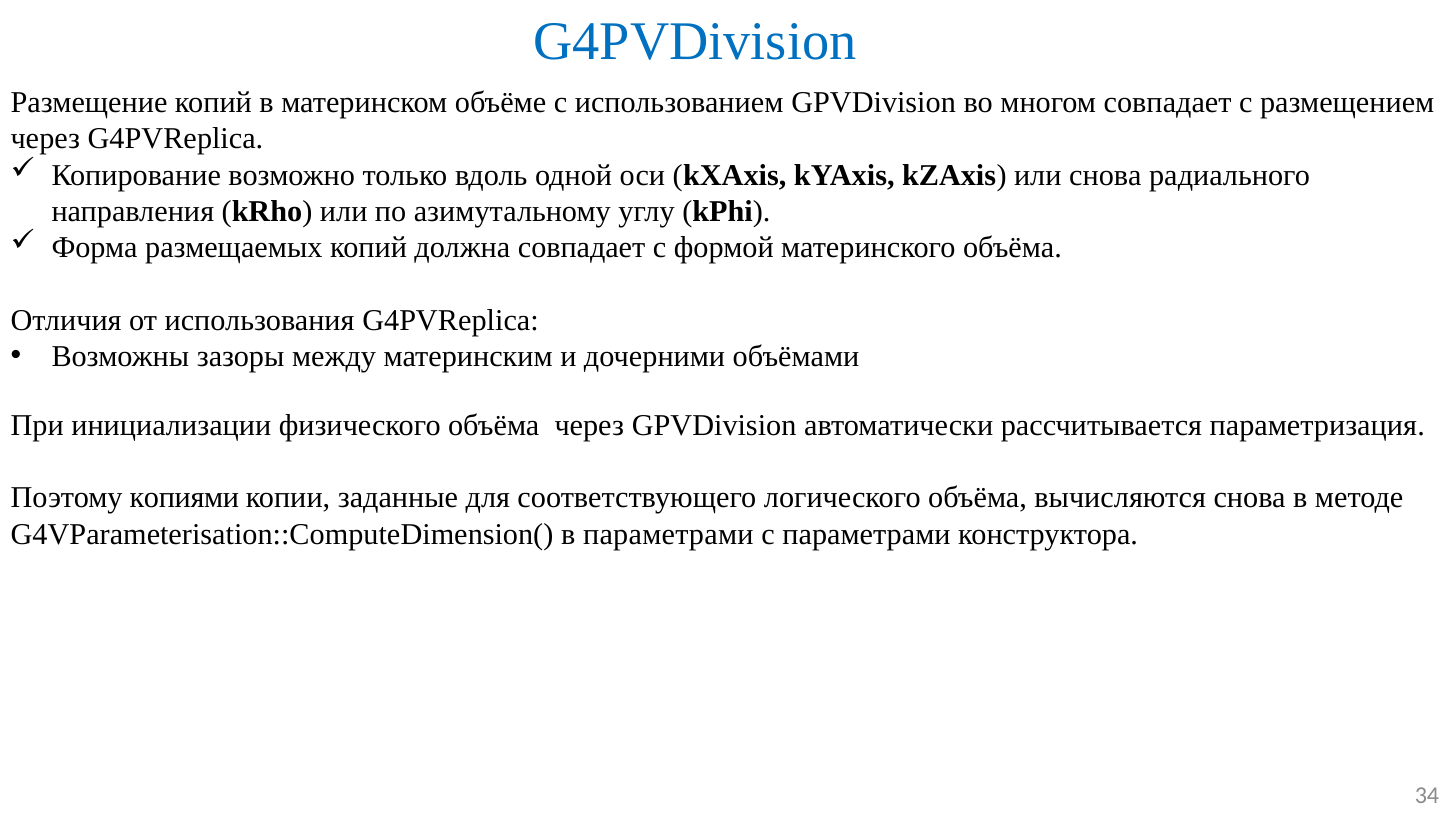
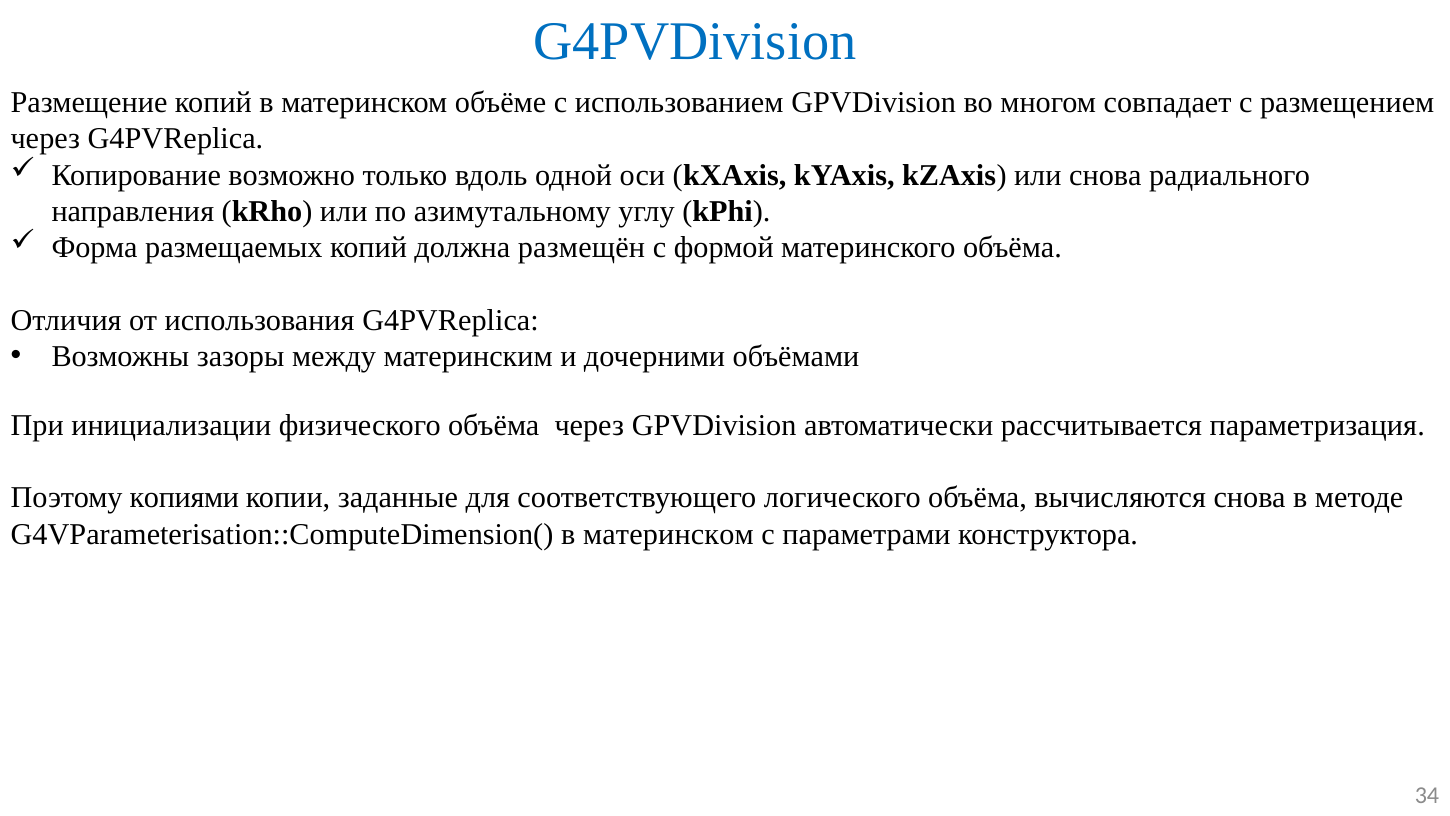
должна совпадает: совпадает -> размещён
G4VParameterisation::ComputeDimension( в параметрами: параметрами -> материнском
